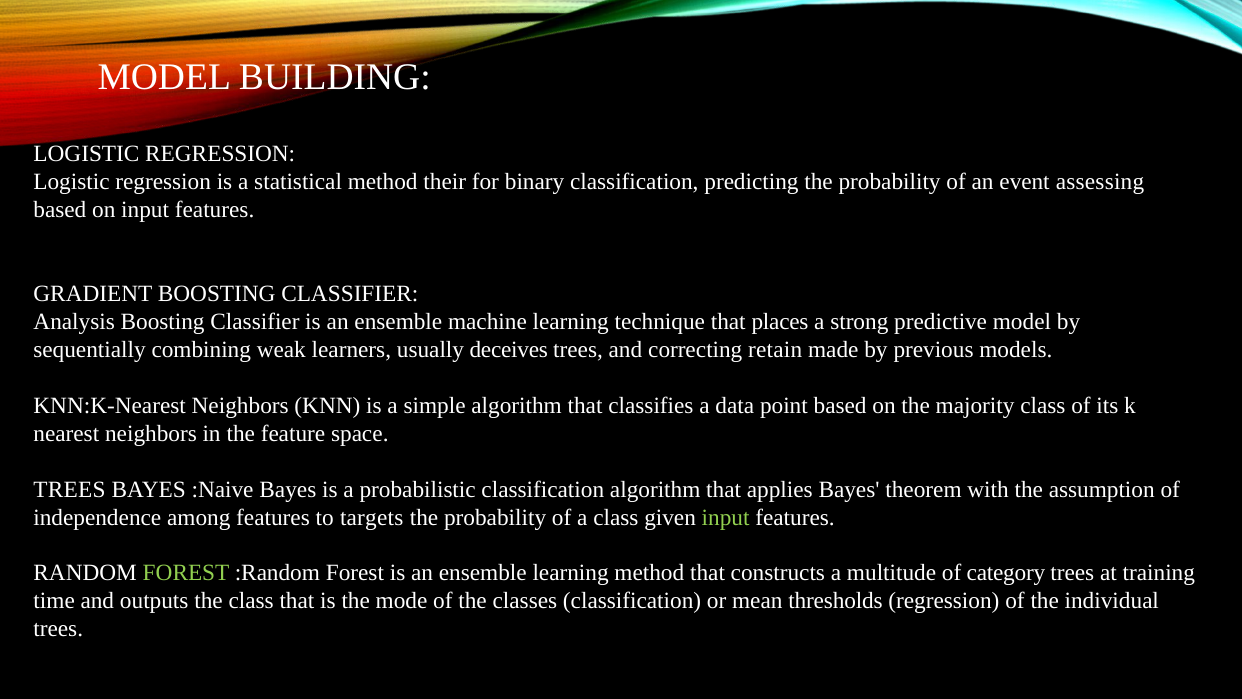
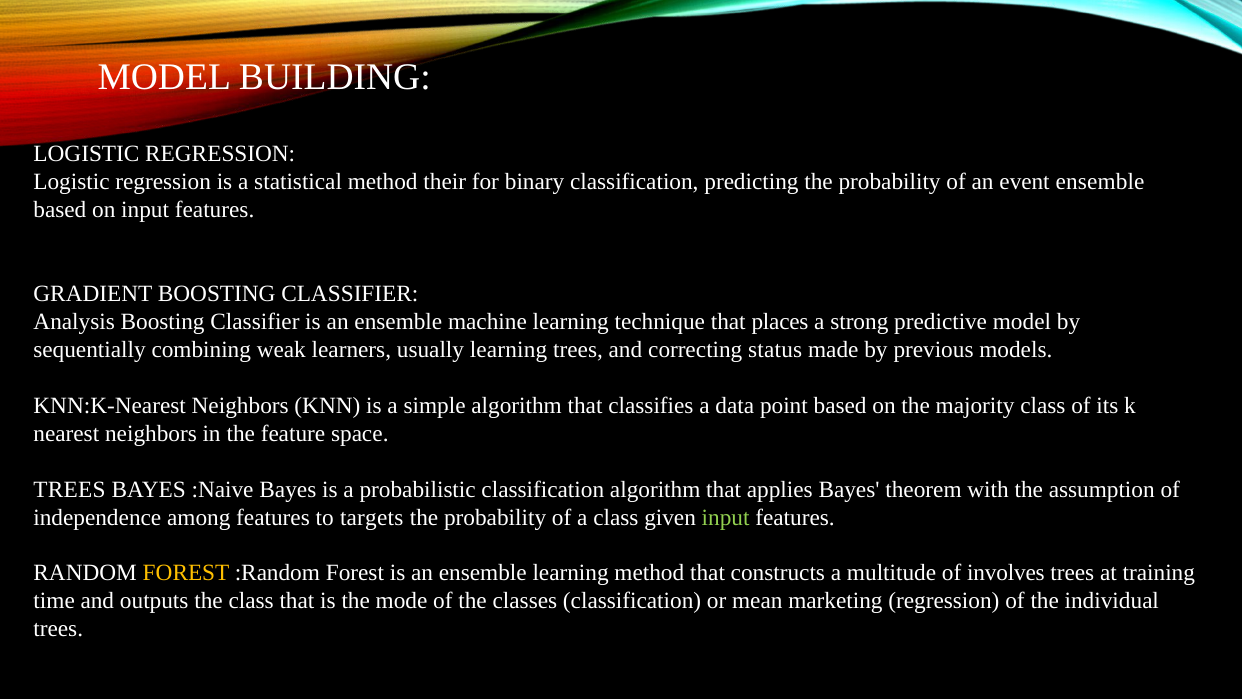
event assessing: assessing -> ensemble
usually deceives: deceives -> learning
retain: retain -> status
FOREST at (186, 573) colour: light green -> yellow
category: category -> involves
thresholds: thresholds -> marketing
